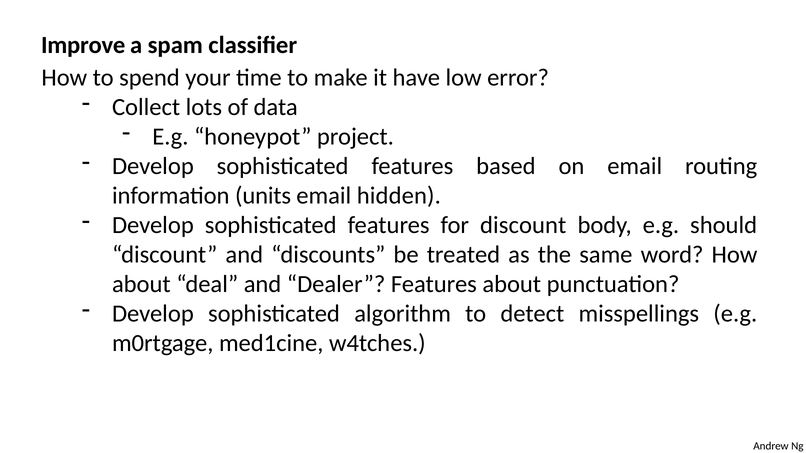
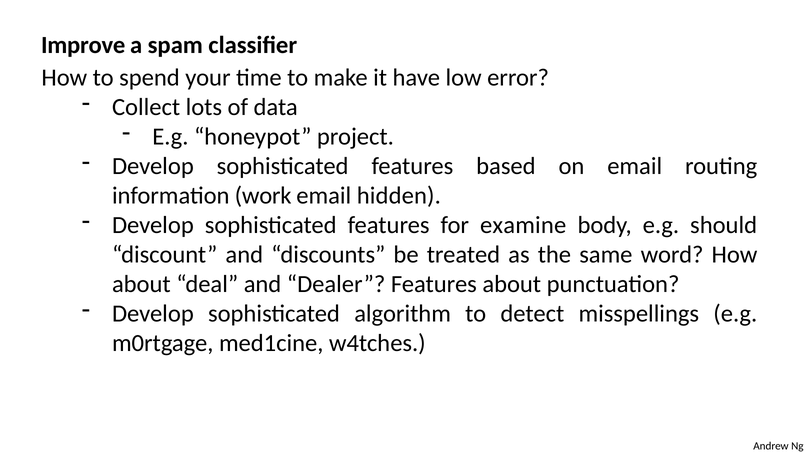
units: units -> work
for discount: discount -> examine
